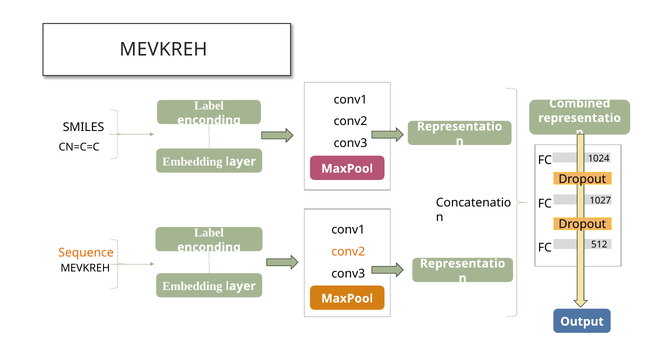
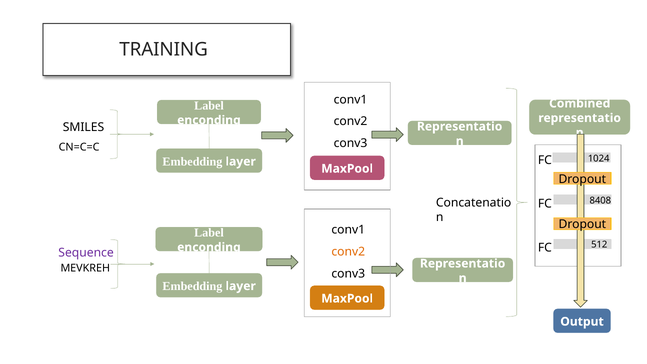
MEVKREH at (163, 49): MEVKREH -> TRAINING
1027: 1027 -> 8408
Sequence colour: orange -> purple
